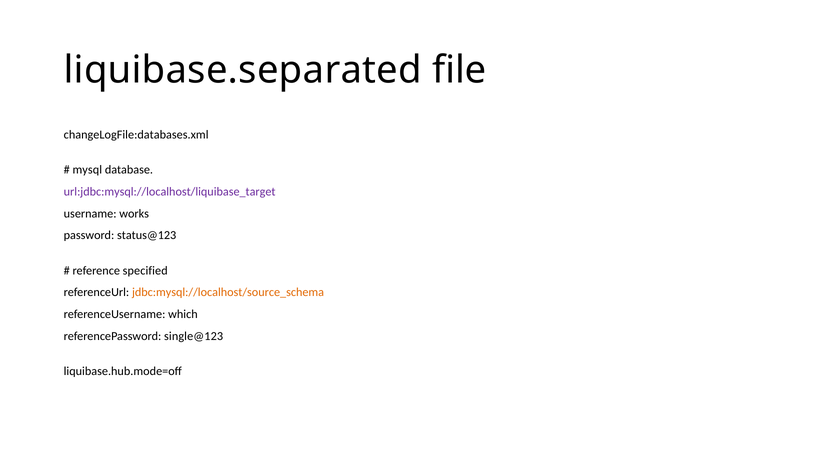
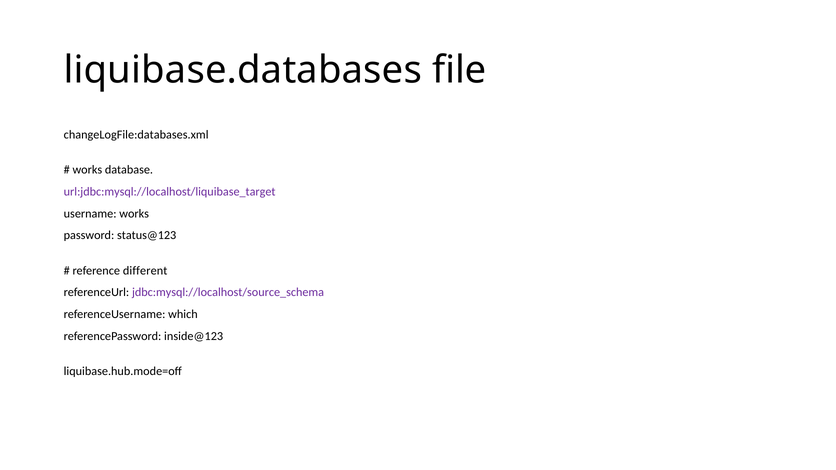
liquibase.separated: liquibase.separated -> liquibase.databases
mysql at (87, 170): mysql -> works
specified: specified -> different
jdbc:mysql://localhost/source_schema colour: orange -> purple
single@123: single@123 -> inside@123
